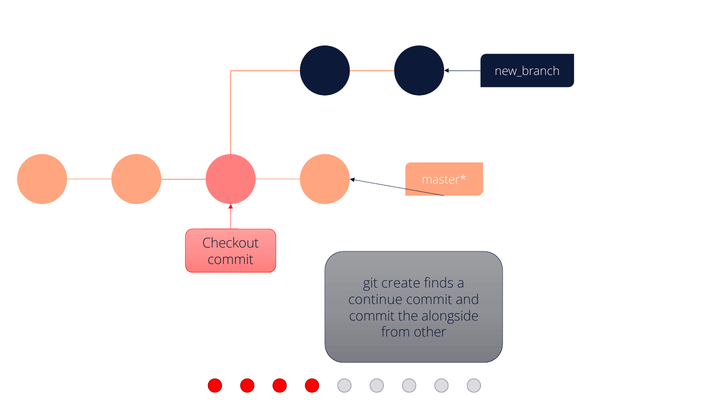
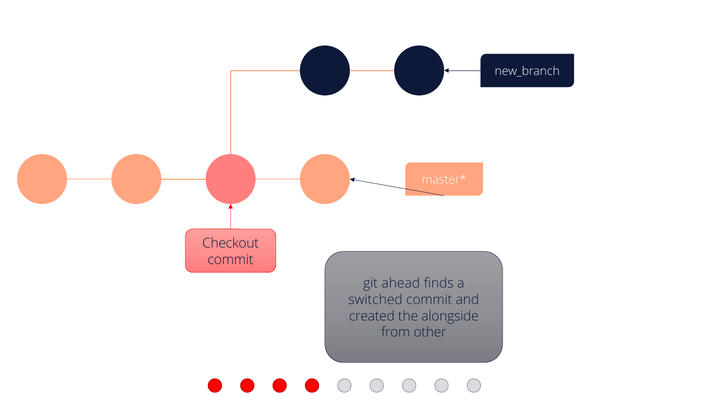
create: create -> ahead
continue: continue -> switched
commit at (372, 316): commit -> created
